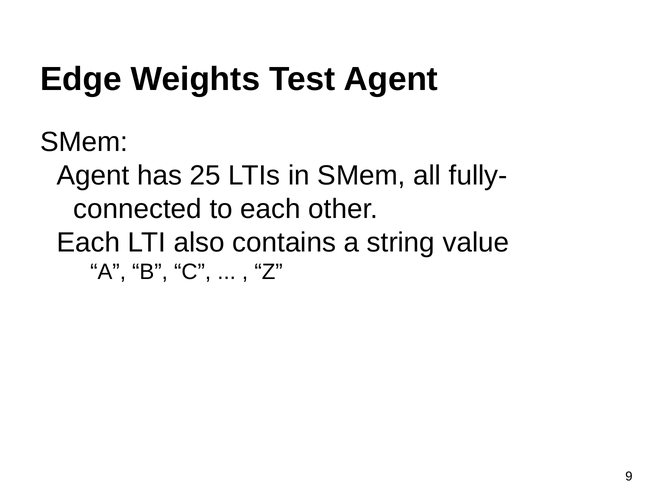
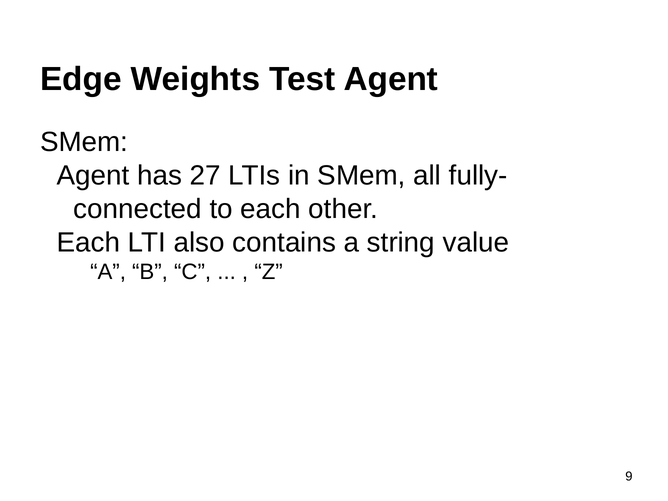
25: 25 -> 27
